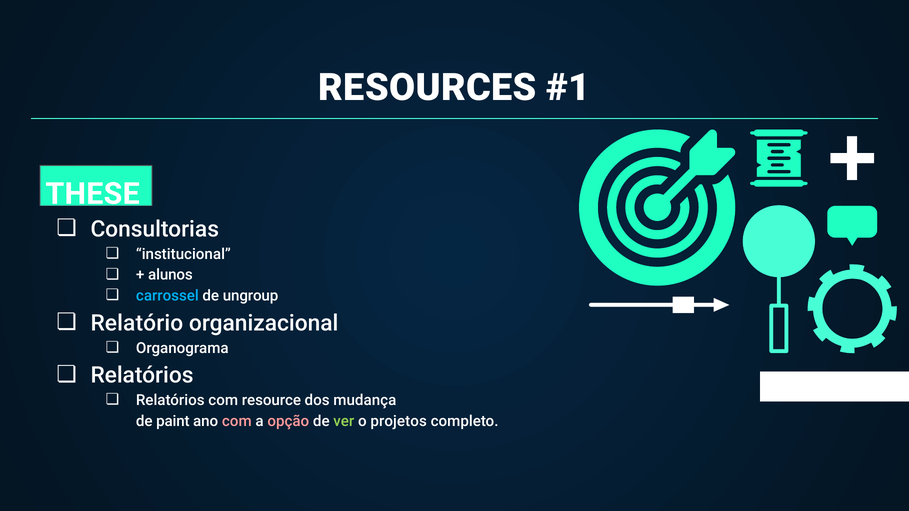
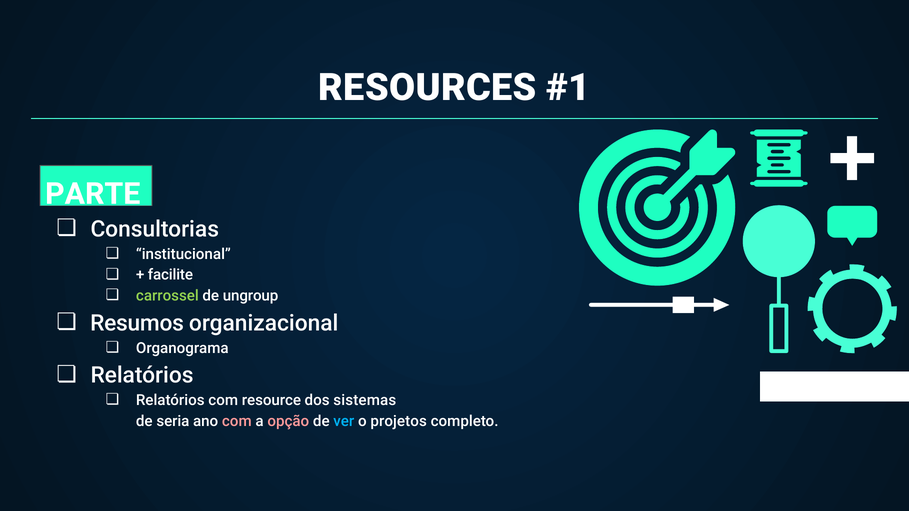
THESE: THESE -> PARTE
alunos: alunos -> facilite
carrossel colour: light blue -> light green
Relatório: Relatório -> Resumos
mudança: mudança -> sistemas
paint: paint -> seria
ver colour: light green -> light blue
